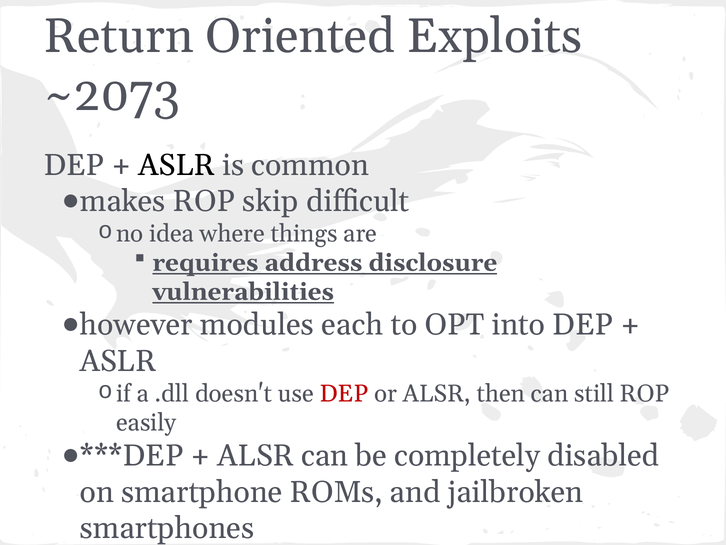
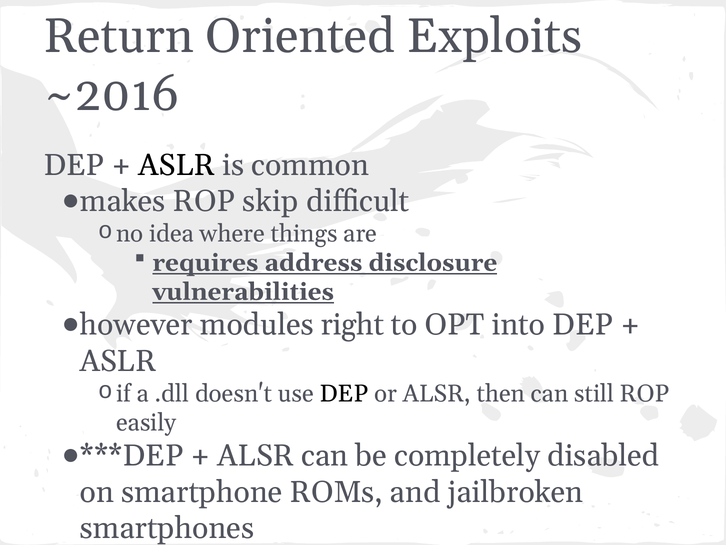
~2073: ~2073 -> ~2016
each: each -> right
DEP at (344, 393) colour: red -> black
